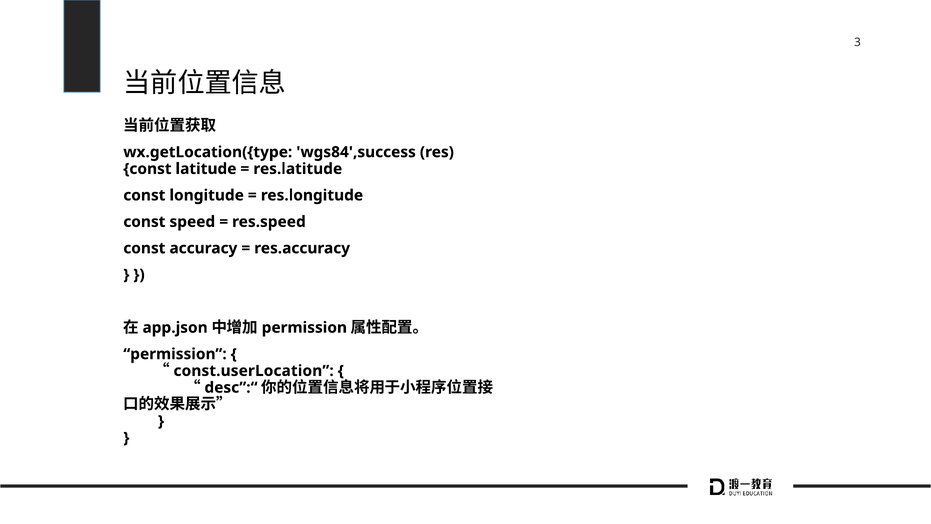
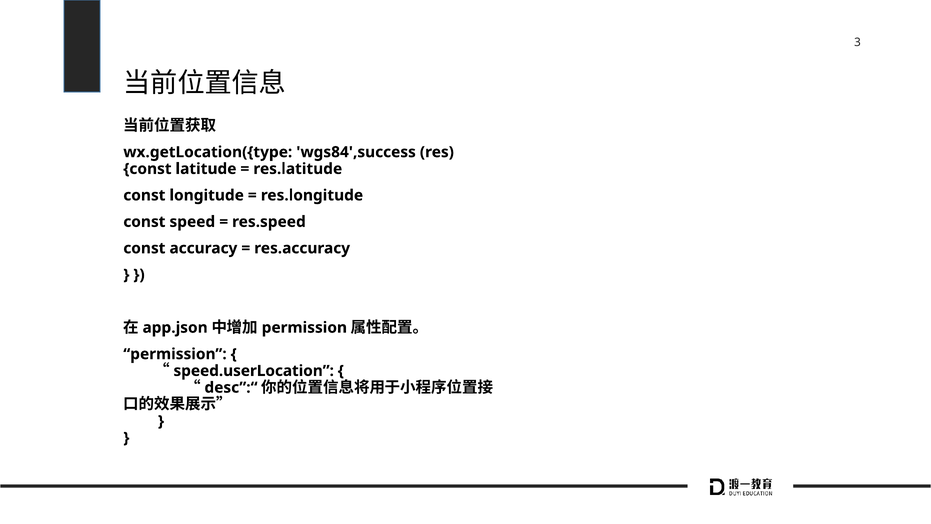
const.userLocation: const.userLocation -> speed.userLocation
